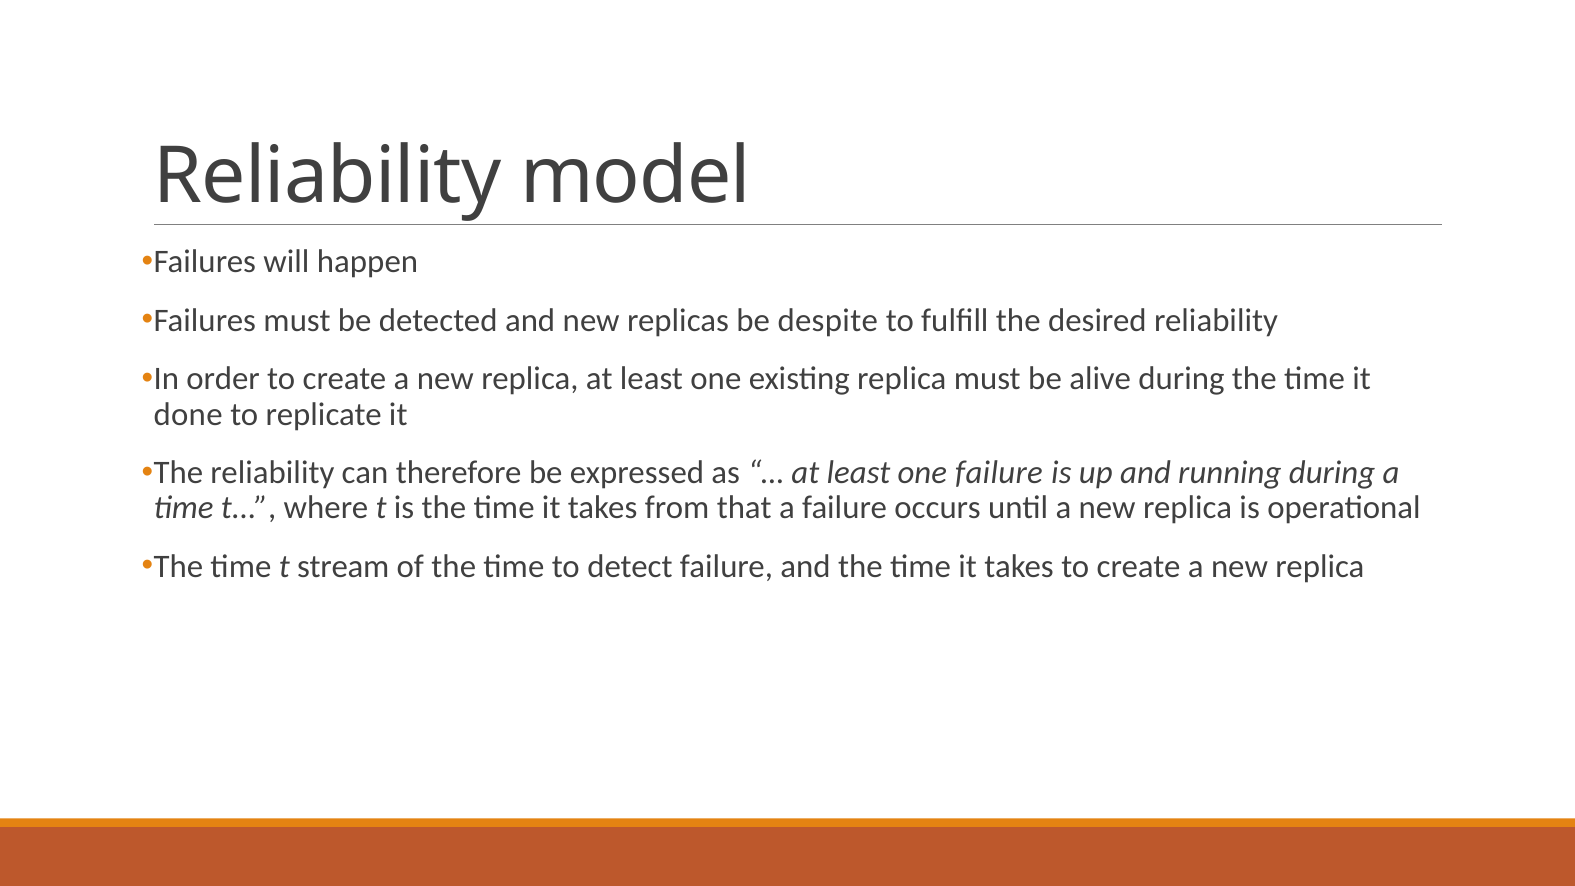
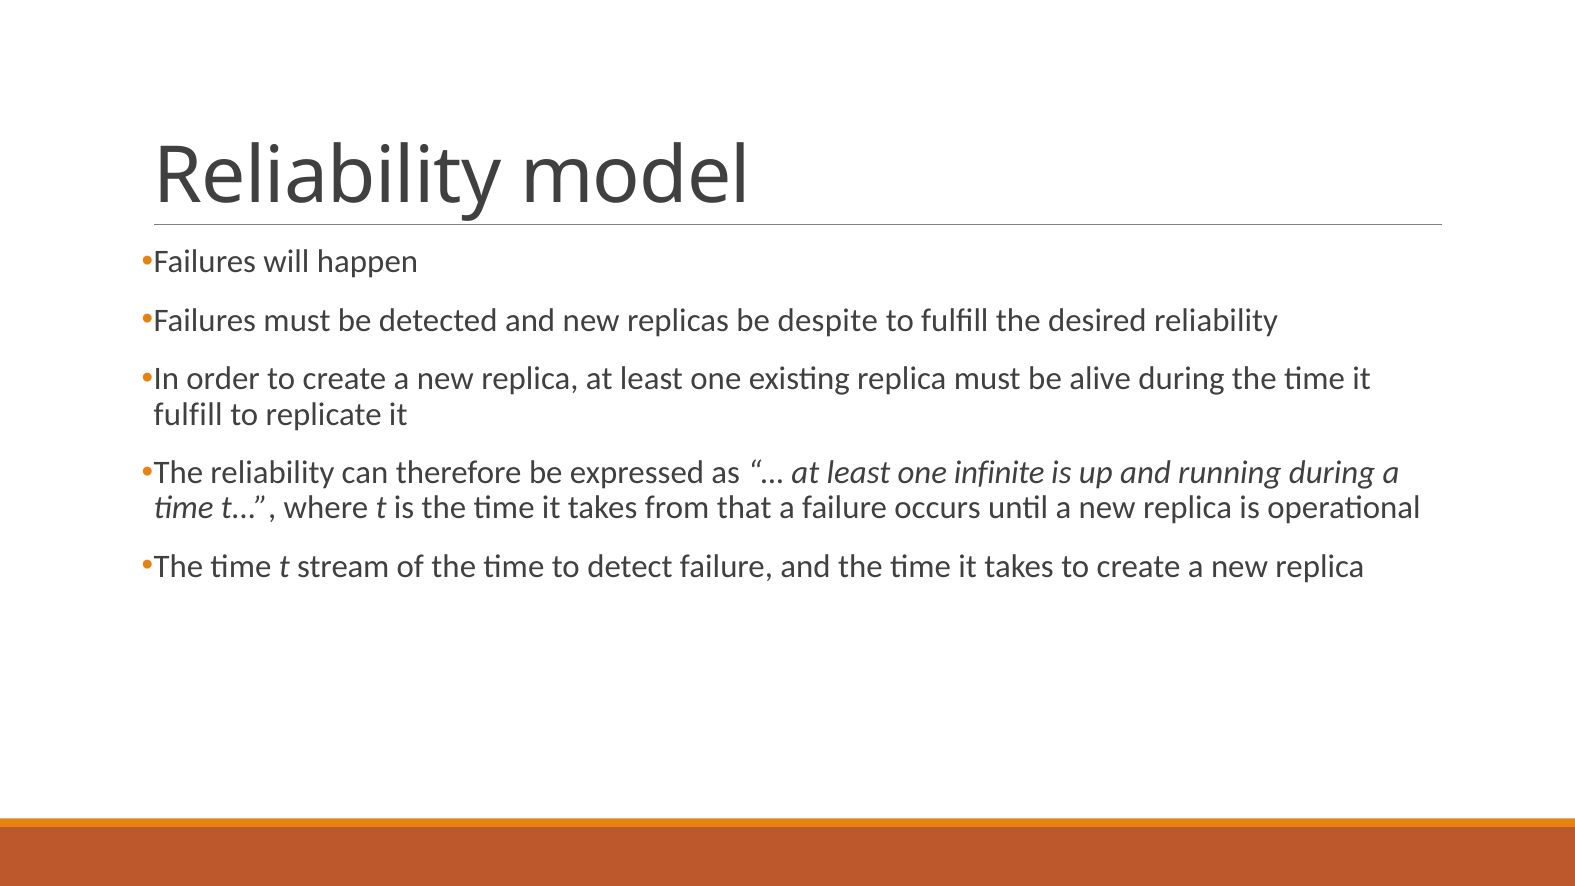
done at (188, 414): done -> fulfill
one failure: failure -> infinite
